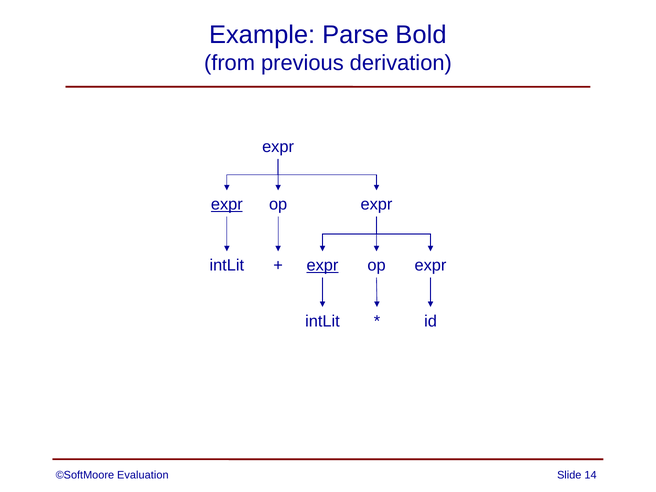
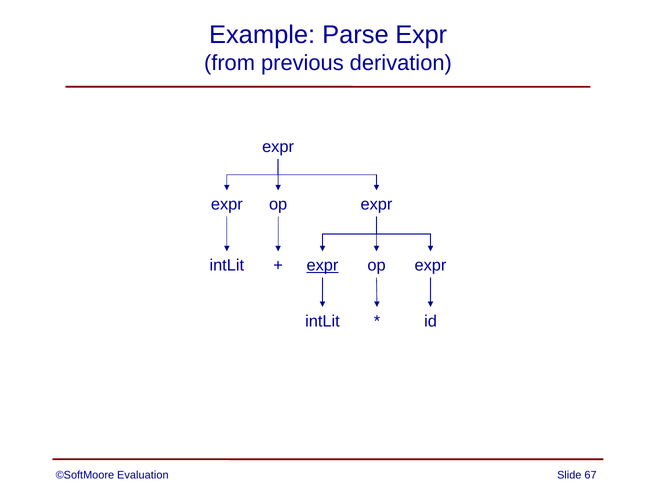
Parse Bold: Bold -> Expr
expr at (227, 205) underline: present -> none
14: 14 -> 67
